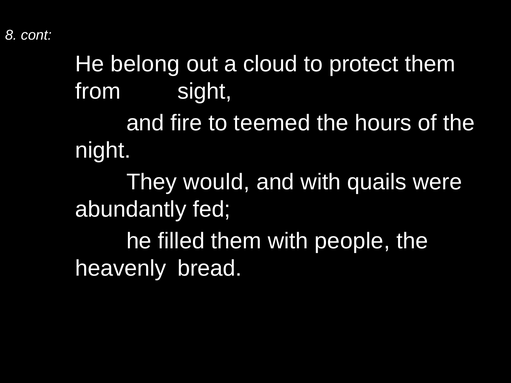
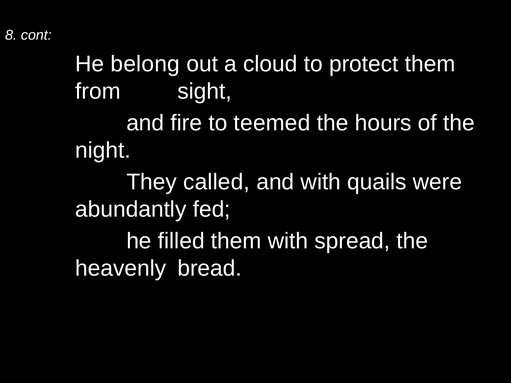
would: would -> called
people: people -> spread
